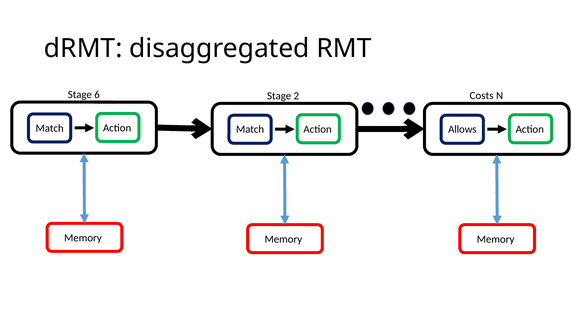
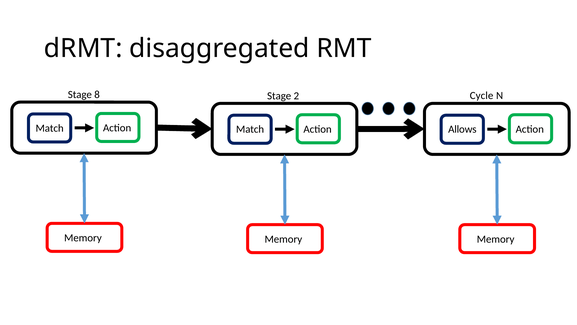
6: 6 -> 8
Costs: Costs -> Cycle
